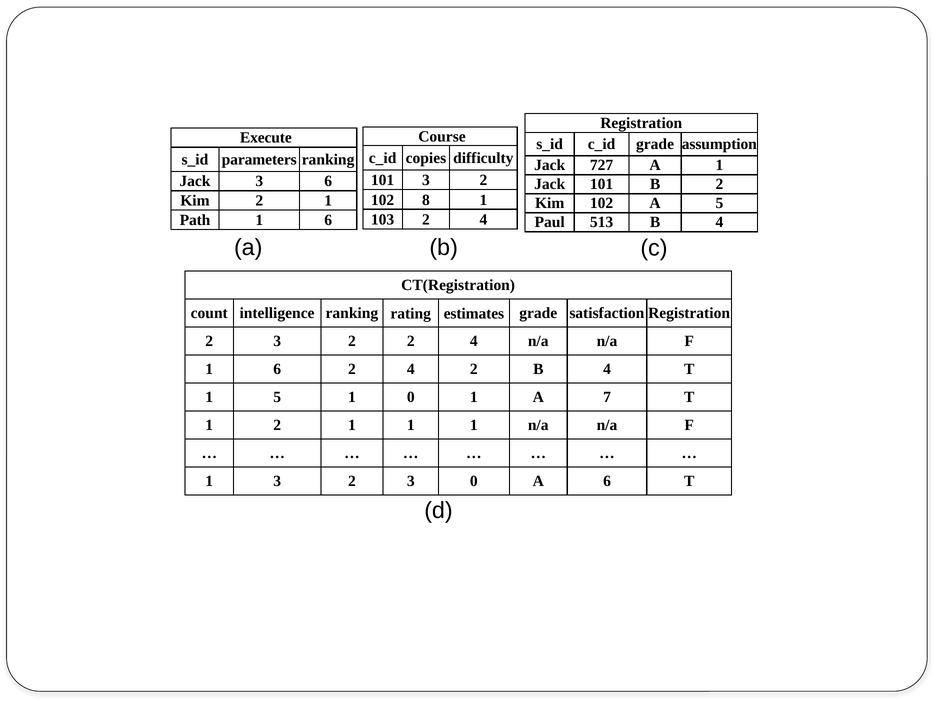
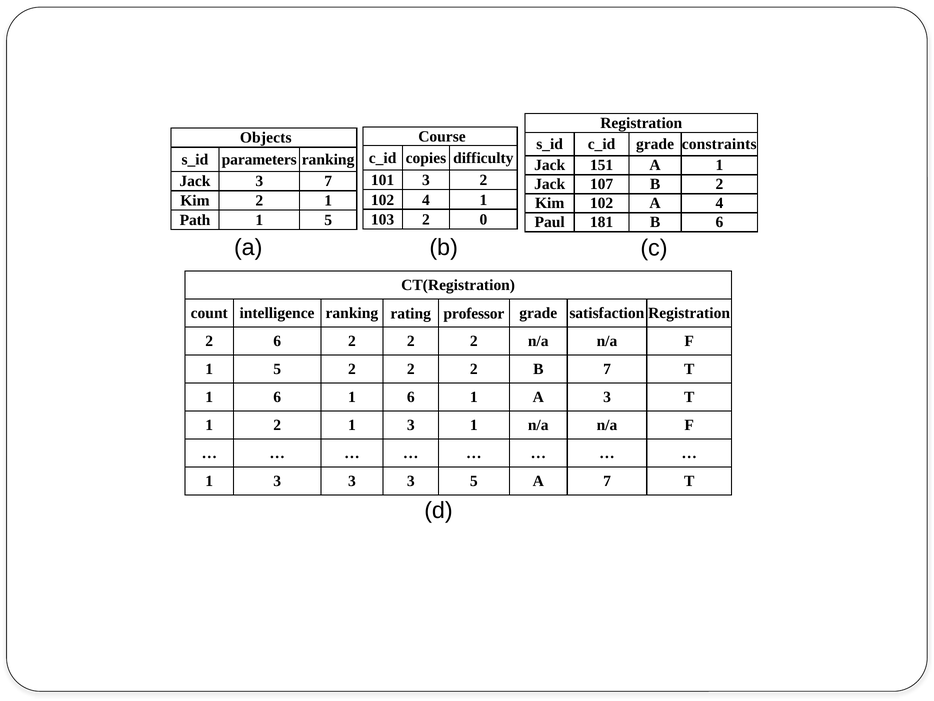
Execute: Execute -> Objects
assumption: assumption -> constraints
727: 727 -> 151
3 6: 6 -> 7
Jack 101: 101 -> 107
102 8: 8 -> 4
A 5: 5 -> 4
103 2 4: 4 -> 0
6 at (328, 220): 6 -> 5
513: 513 -> 181
4 at (719, 222): 4 -> 6
estimates: estimates -> professor
3 at (277, 341): 3 -> 6
4 at (474, 341): 4 -> 2
6 at (277, 369): 6 -> 5
4 at (411, 369): 4 -> 2
2 B 4: 4 -> 7
5 at (277, 397): 5 -> 6
0 at (411, 397): 0 -> 6
A 7: 7 -> 3
2 1 1: 1 -> 3
1 3 2: 2 -> 3
3 0: 0 -> 5
A 6: 6 -> 7
